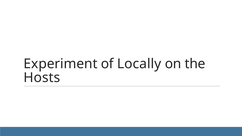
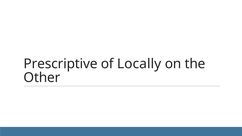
Experiment: Experiment -> Prescriptive
Hosts: Hosts -> Other
